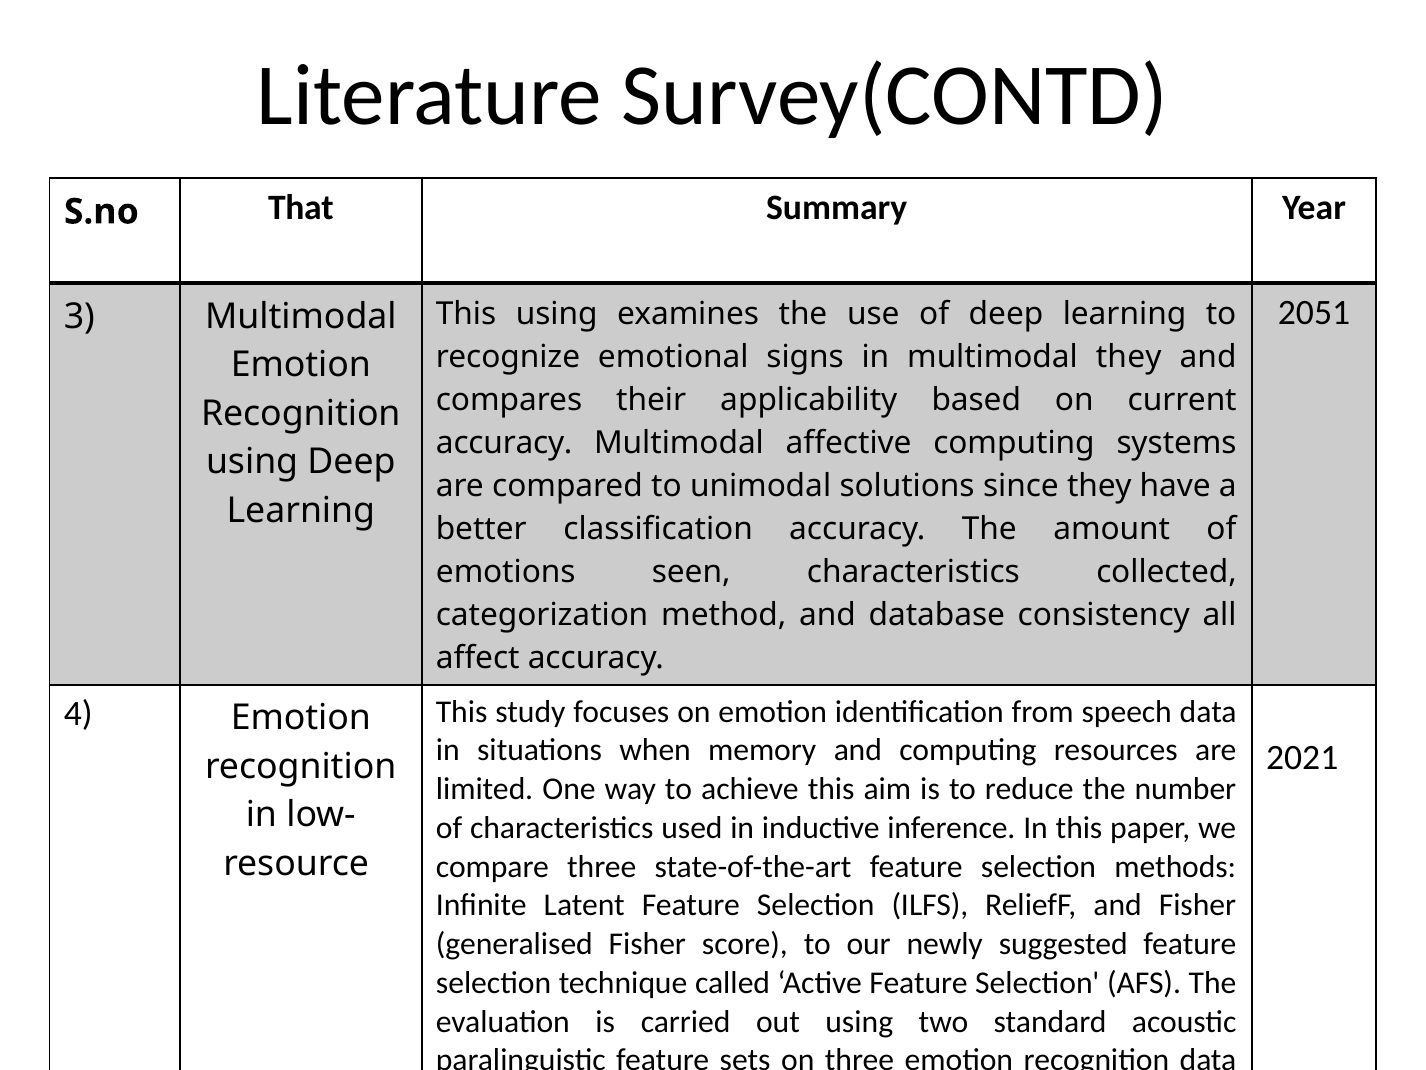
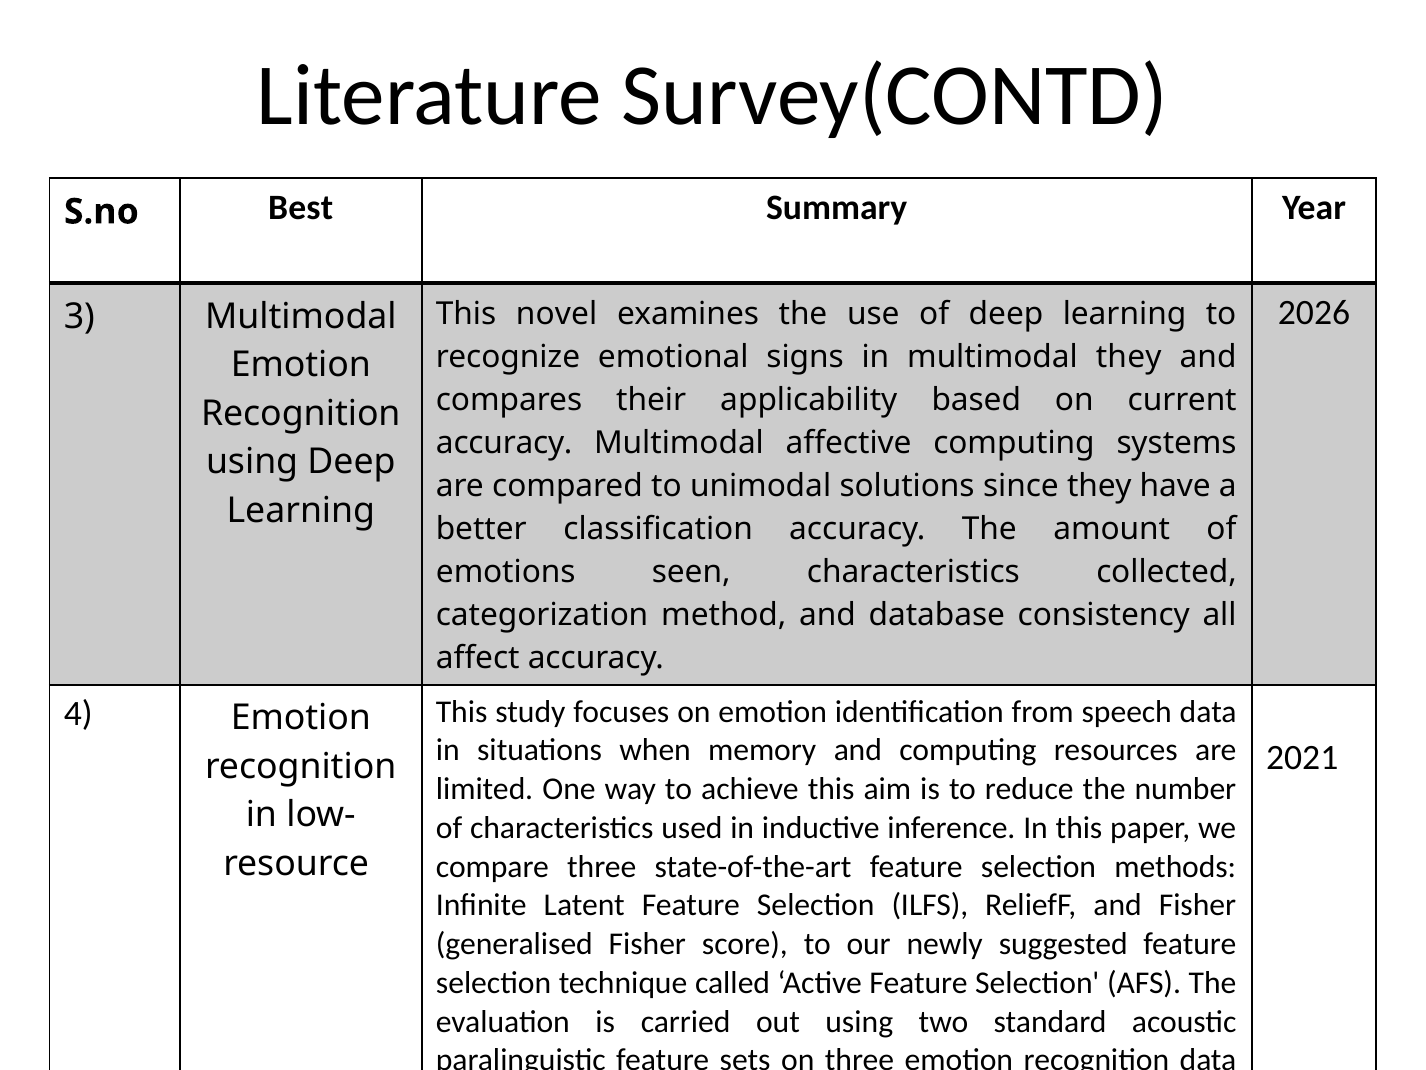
That: That -> Best
2051: 2051 -> 2026
This using: using -> novel
